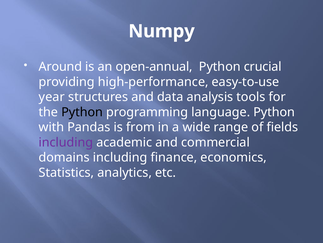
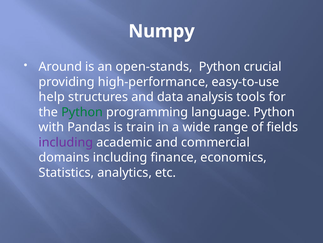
open-annual: open-annual -> open-stands
year: year -> help
Python at (82, 112) colour: black -> green
from: from -> train
